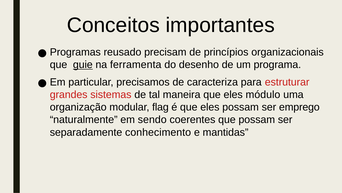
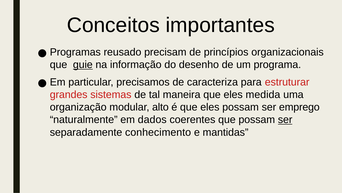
ferramenta: ferramenta -> informação
módulo: módulo -> medida
flag: flag -> alto
sendo: sendo -> dados
ser at (285, 119) underline: none -> present
